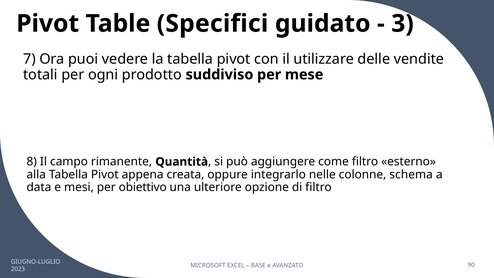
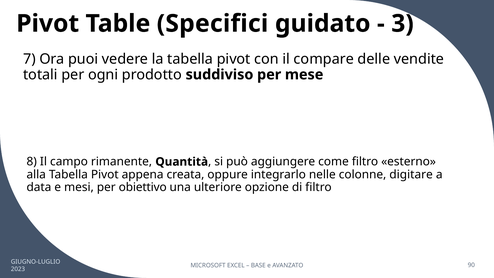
utilizzare: utilizzare -> compare
schema: schema -> digitare
